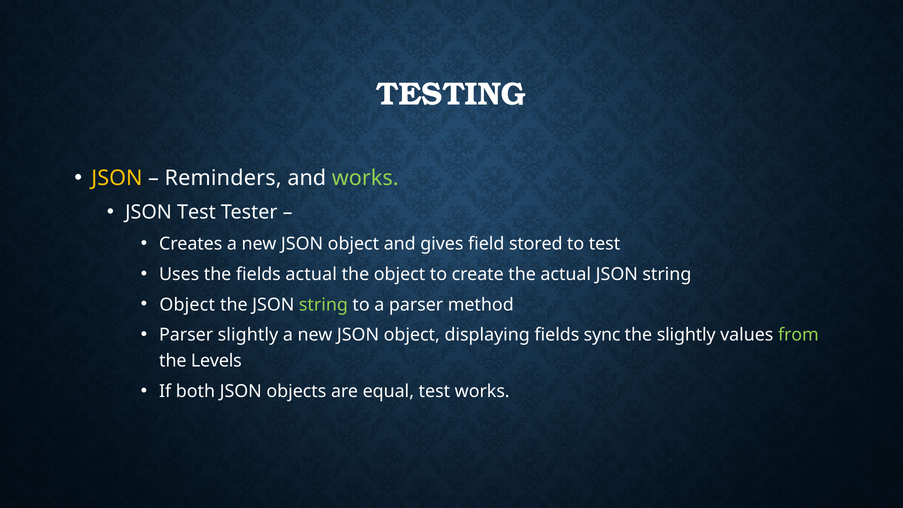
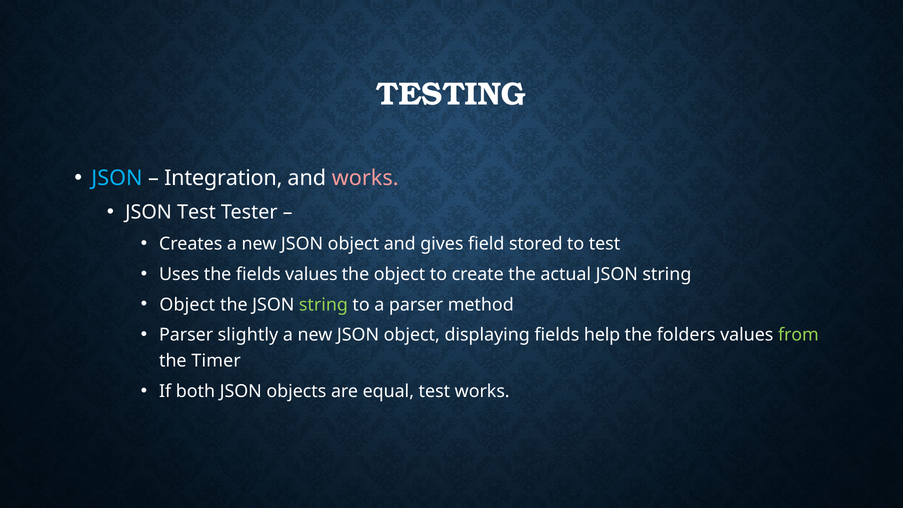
JSON at (117, 178) colour: yellow -> light blue
Reminders: Reminders -> Integration
works at (365, 178) colour: light green -> pink
fields actual: actual -> values
sync: sync -> help
the slightly: slightly -> folders
Levels: Levels -> Timer
